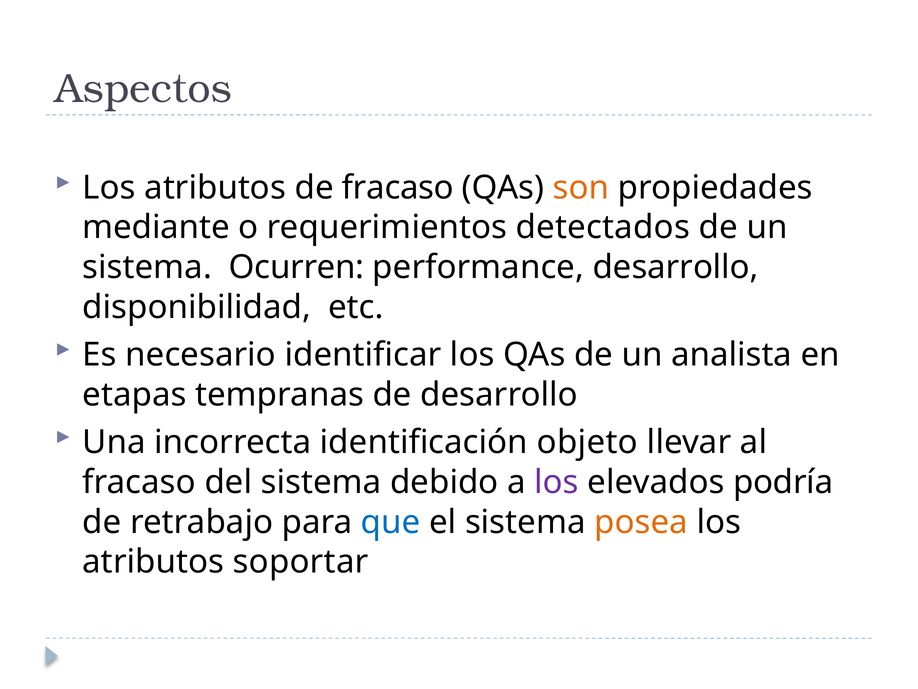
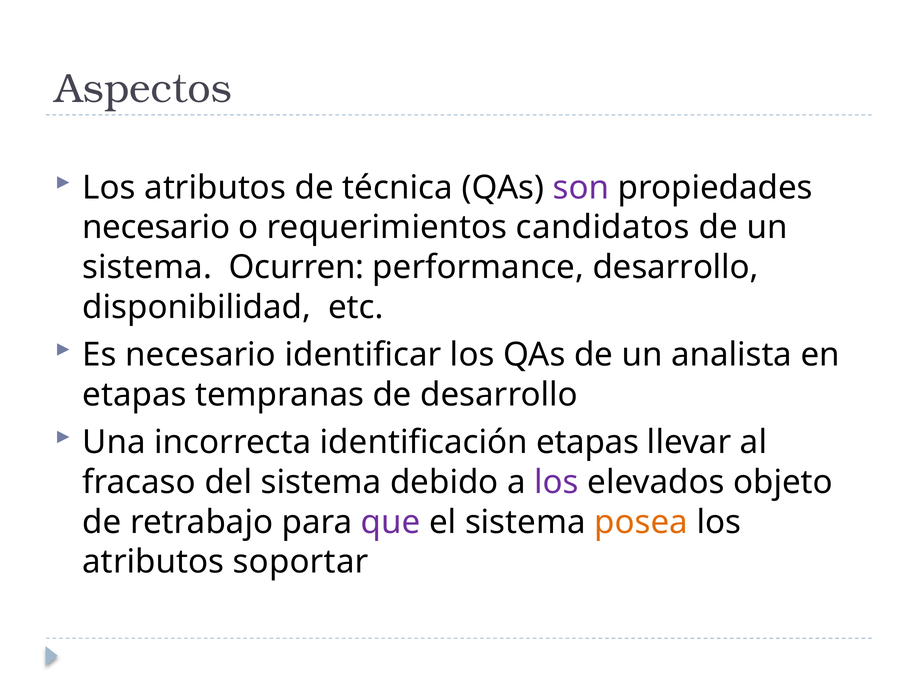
de fracaso: fracaso -> técnica
son colour: orange -> purple
mediante at (156, 227): mediante -> necesario
detectados: detectados -> candidatos
identificación objeto: objeto -> etapas
podría: podría -> objeto
que colour: blue -> purple
